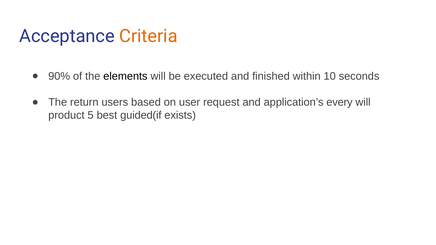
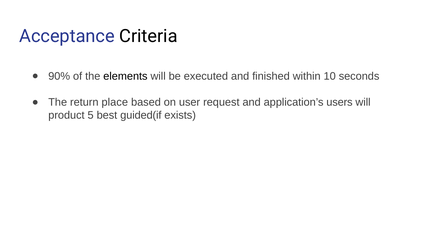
Criteria colour: orange -> black
users: users -> place
every: every -> users
